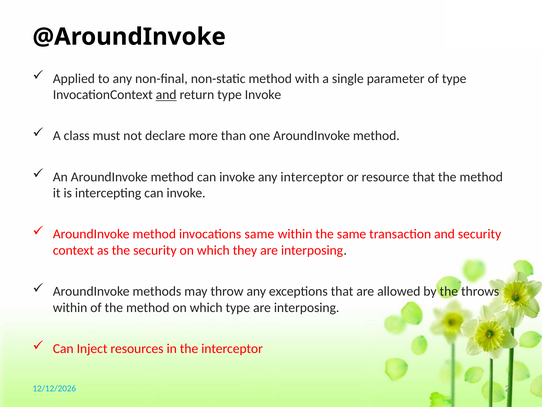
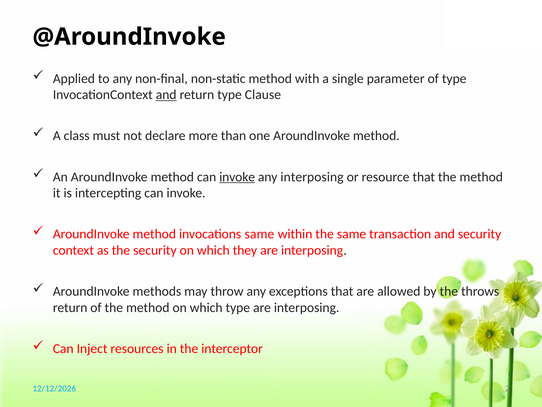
type Invoke: Invoke -> Clause
invoke at (237, 177) underline: none -> present
any interceptor: interceptor -> interposing
within at (70, 307): within -> return
